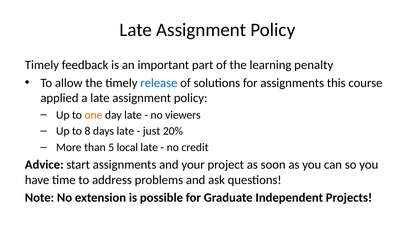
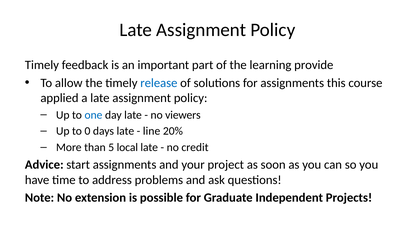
penalty: penalty -> provide
one colour: orange -> blue
8: 8 -> 0
just: just -> line
